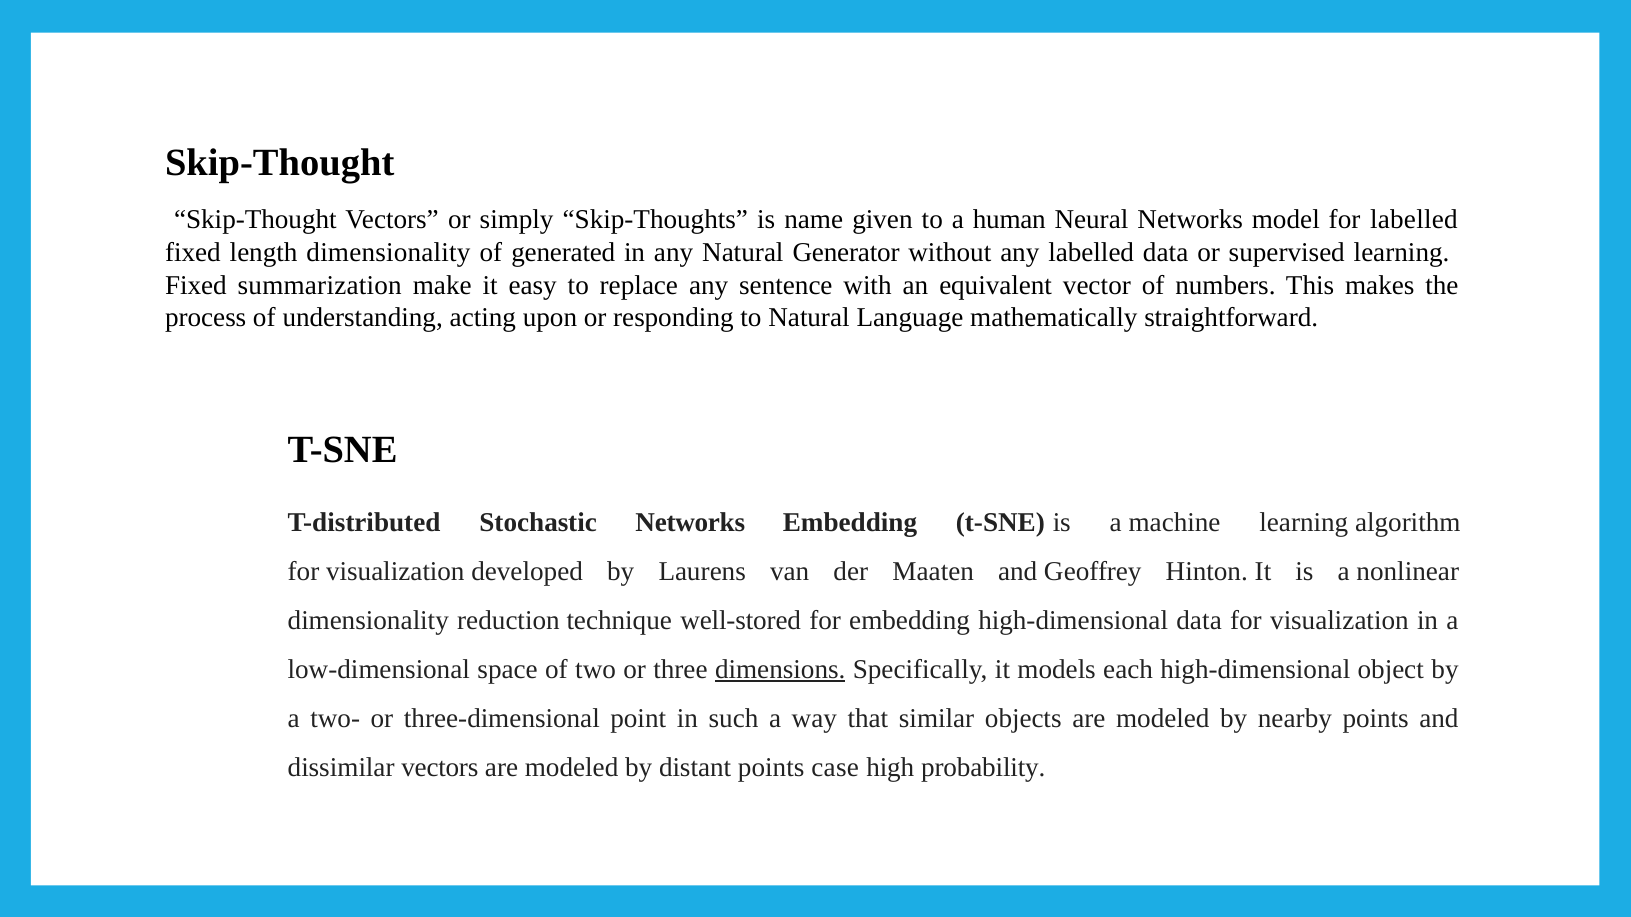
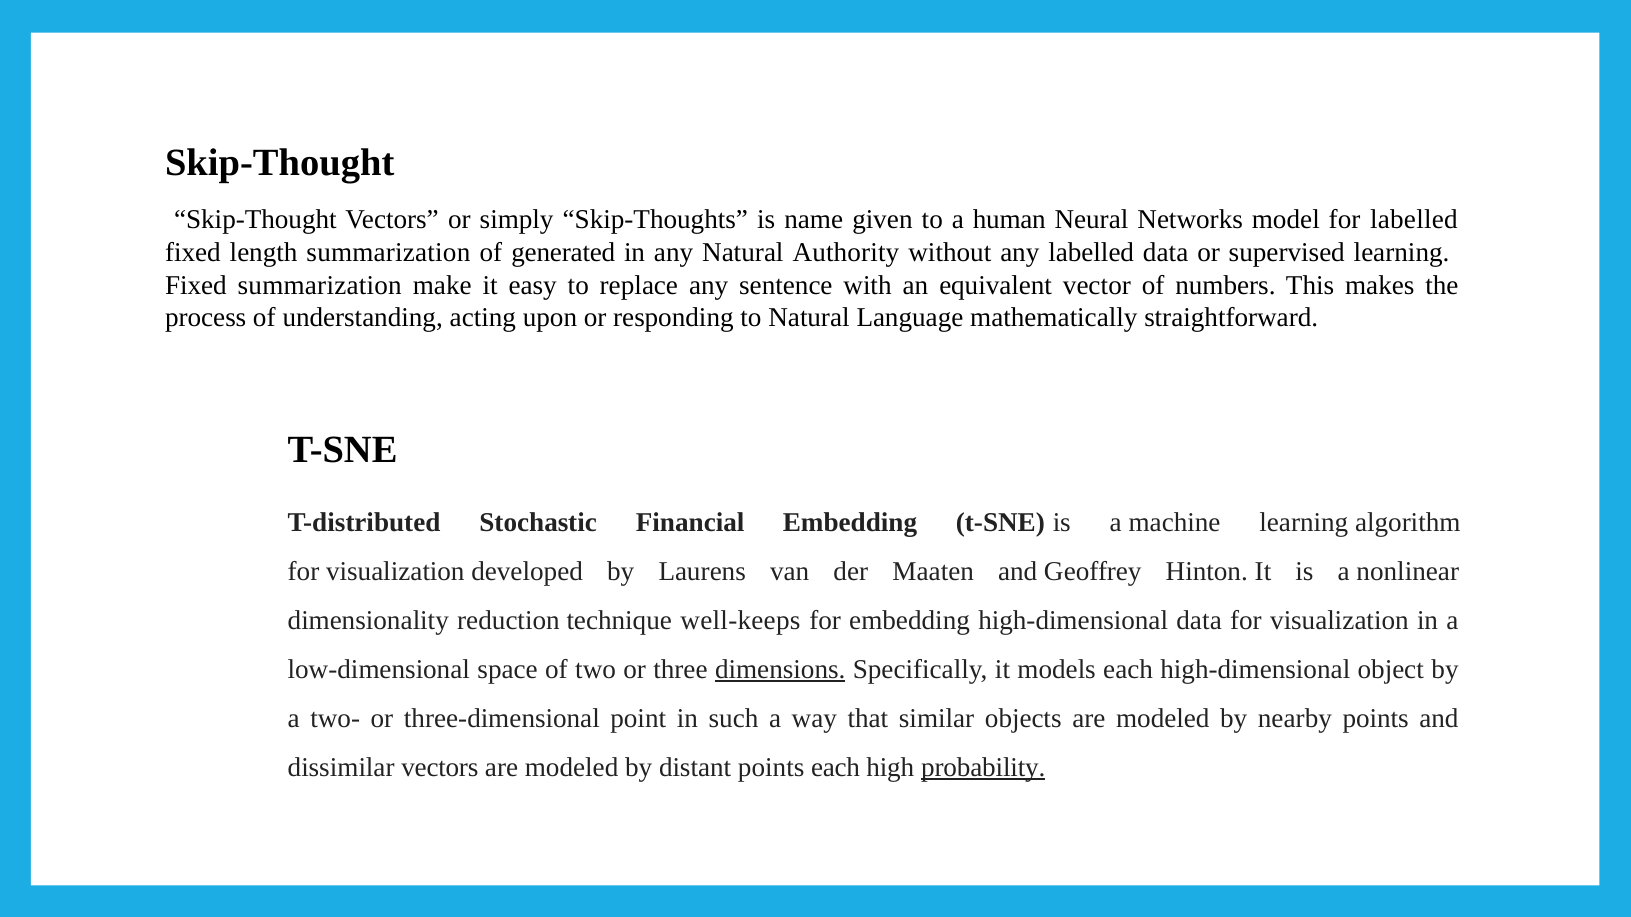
length dimensionality: dimensionality -> summarization
Generator: Generator -> Authority
Stochastic Networks: Networks -> Financial
well-stored: well-stored -> well-keeps
points case: case -> each
probability underline: none -> present
